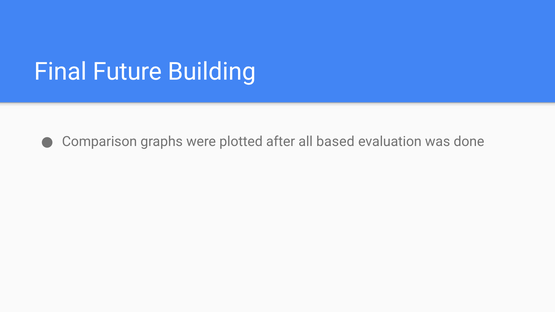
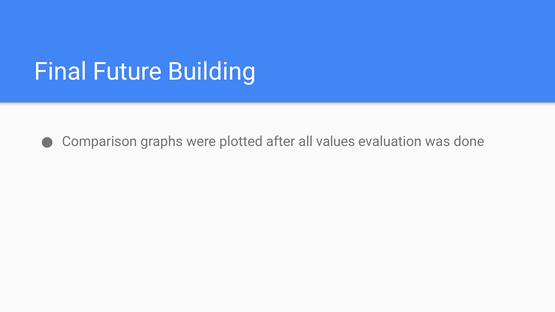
based: based -> values
